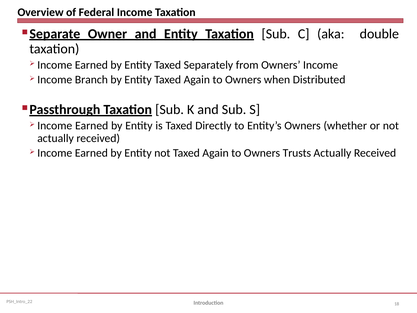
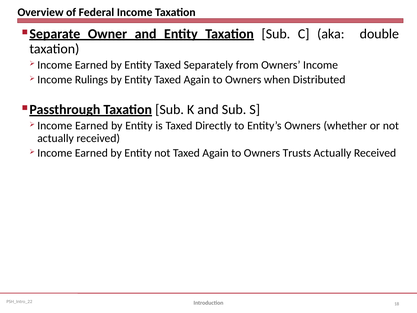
Branch: Branch -> Rulings
